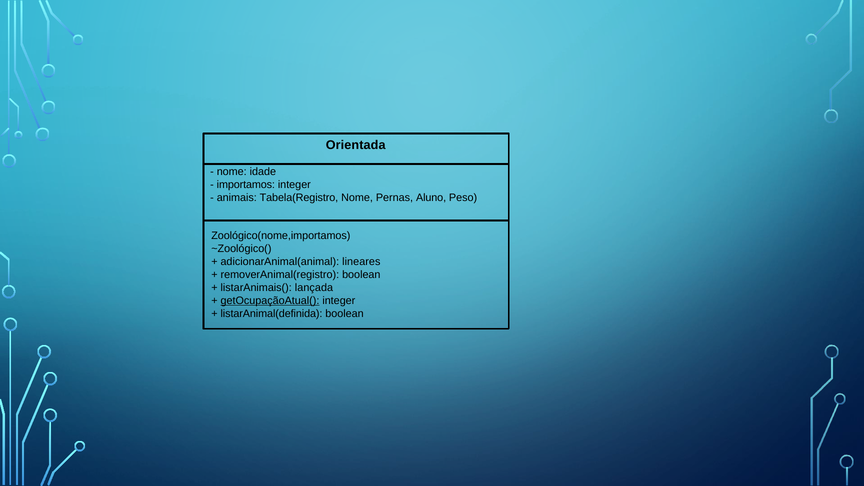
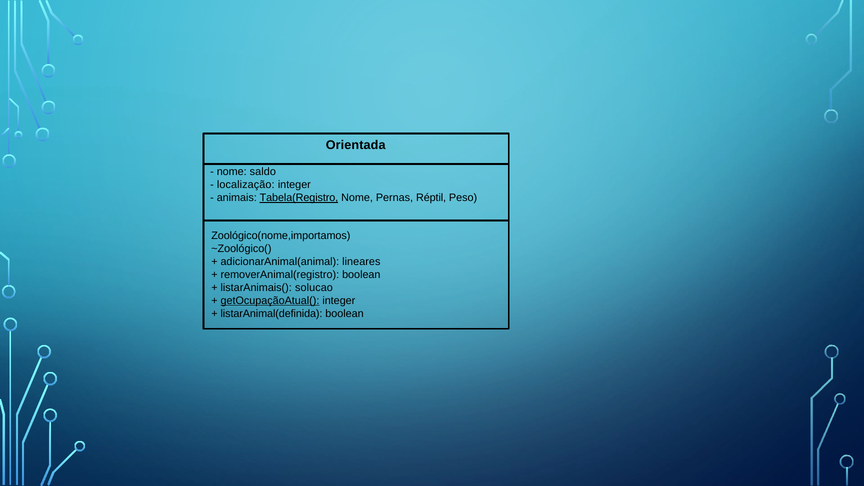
idade: idade -> saldo
importamos: importamos -> localização
Tabela(Registro underline: none -> present
Aluno: Aluno -> Réptil
lançada: lançada -> solucao
